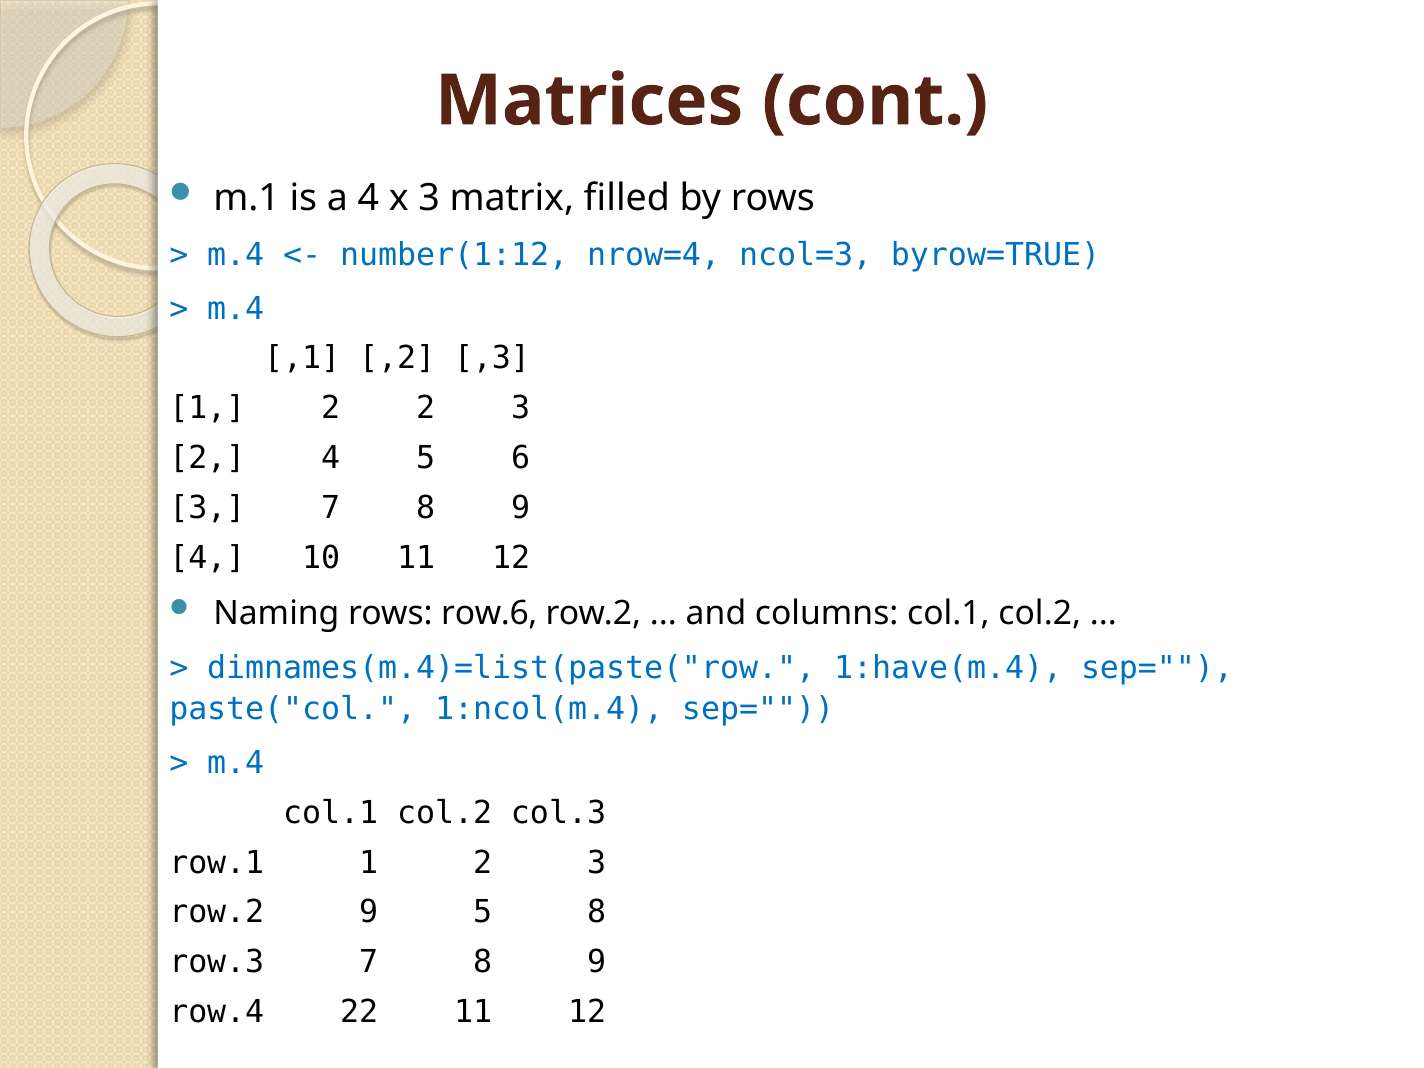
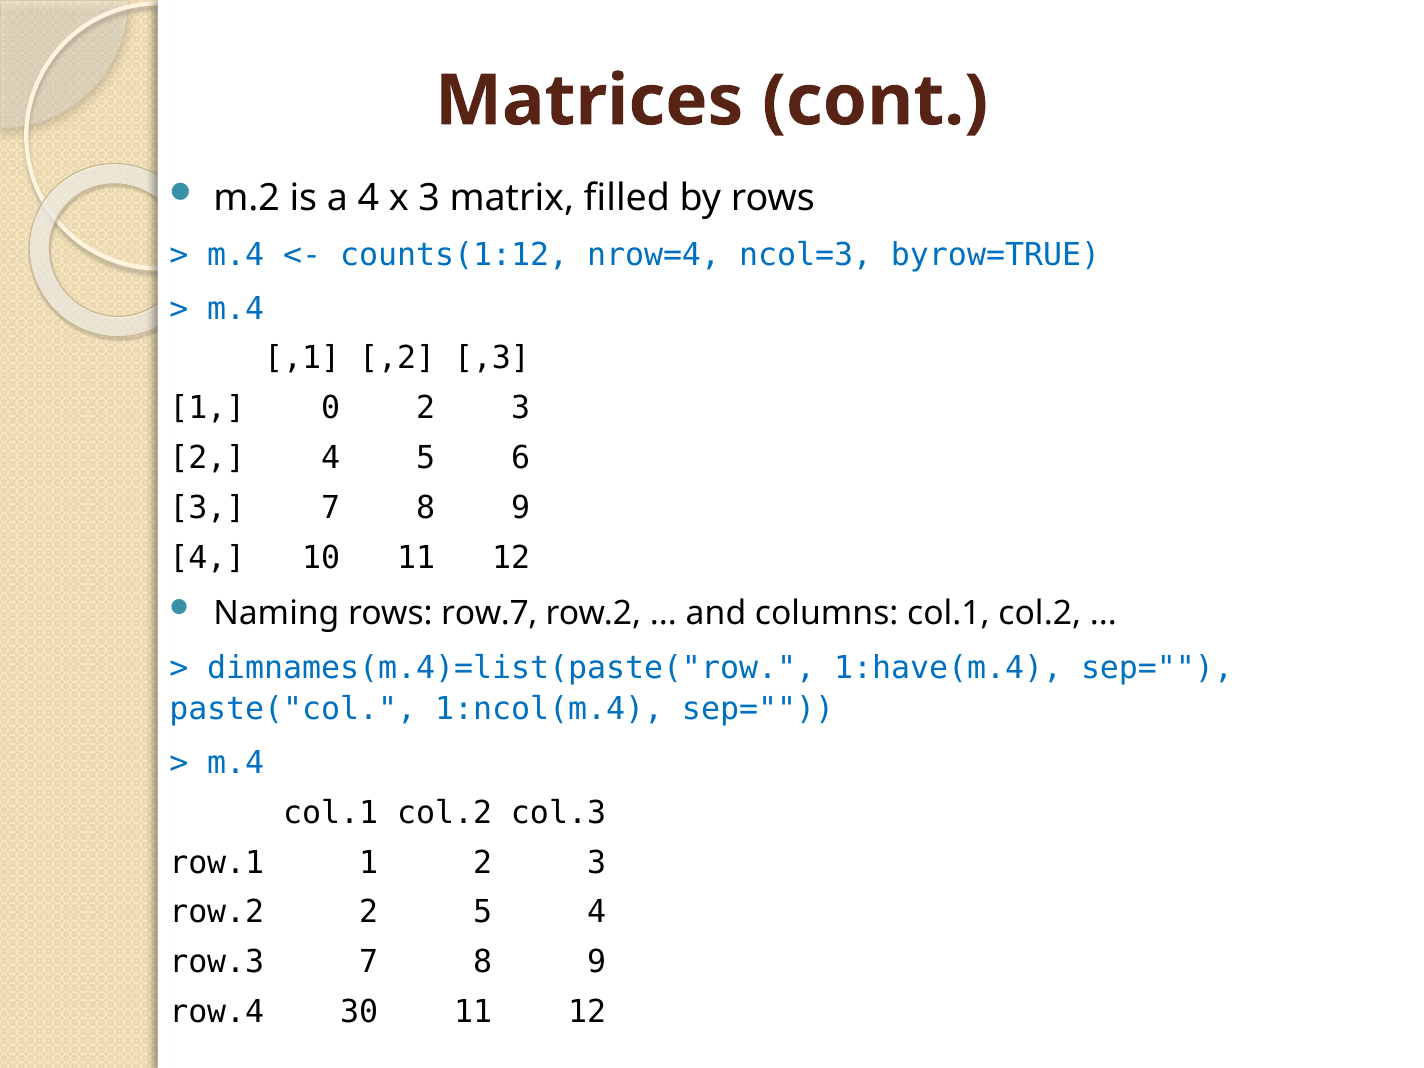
m.1: m.1 -> m.2
number(1:12: number(1:12 -> counts(1:12
2 at (331, 408): 2 -> 0
row.6: row.6 -> row.7
row.2 9: 9 -> 2
5 8: 8 -> 4
22: 22 -> 30
